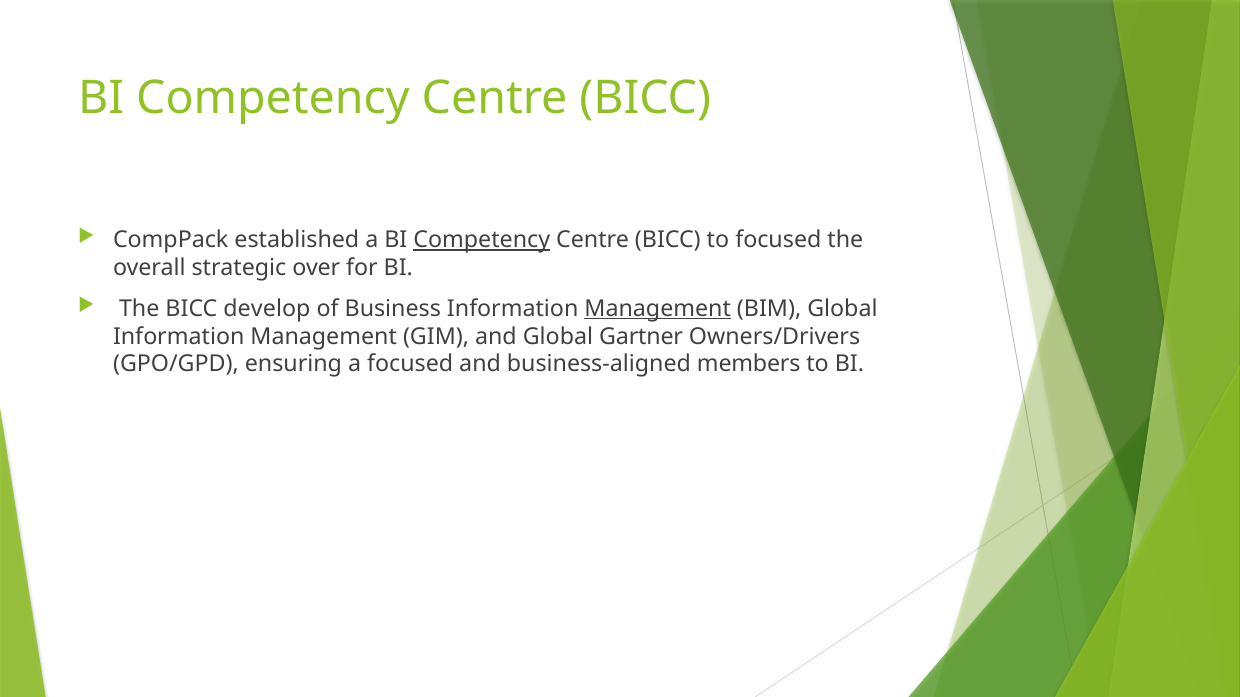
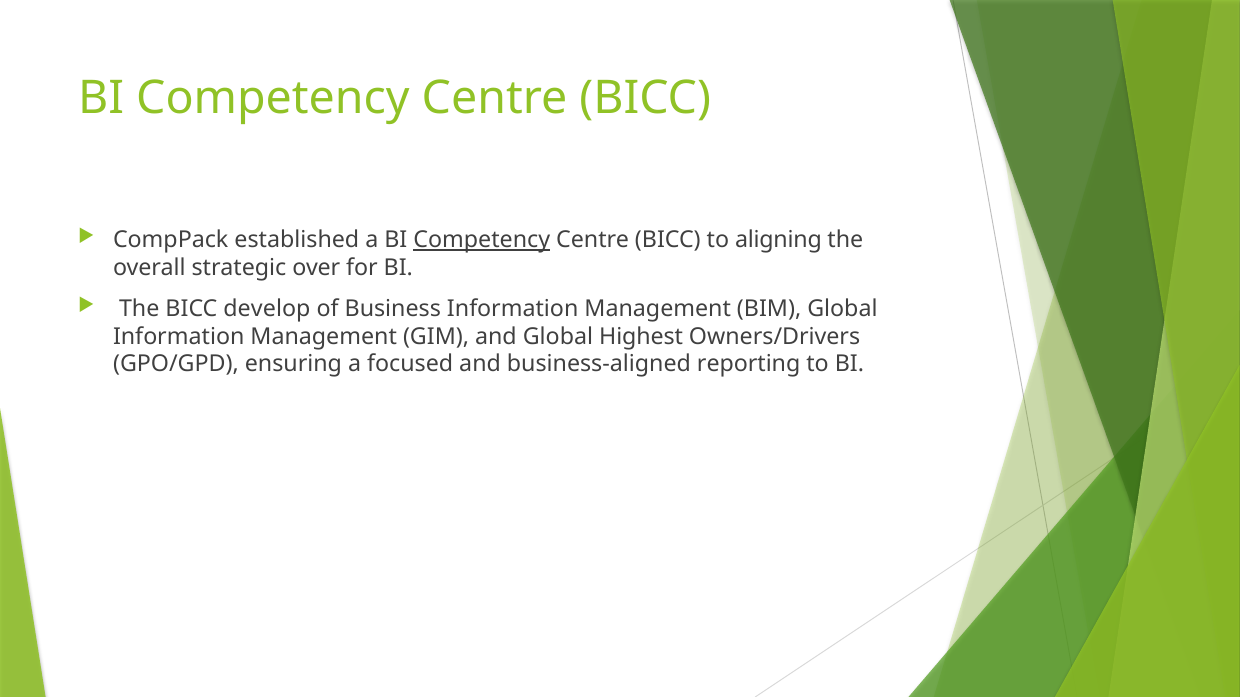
to focused: focused -> aligning
Management at (658, 309) underline: present -> none
Gartner: Gartner -> Highest
members: members -> reporting
